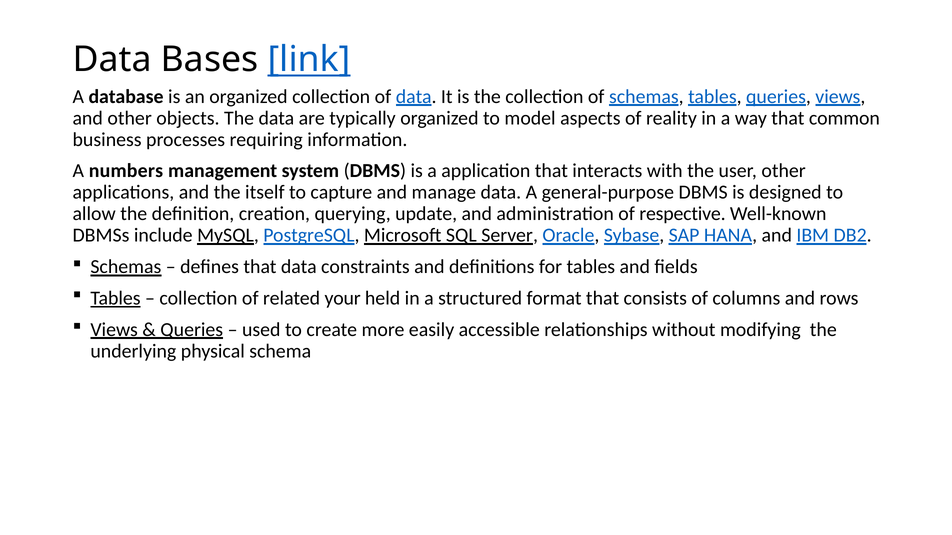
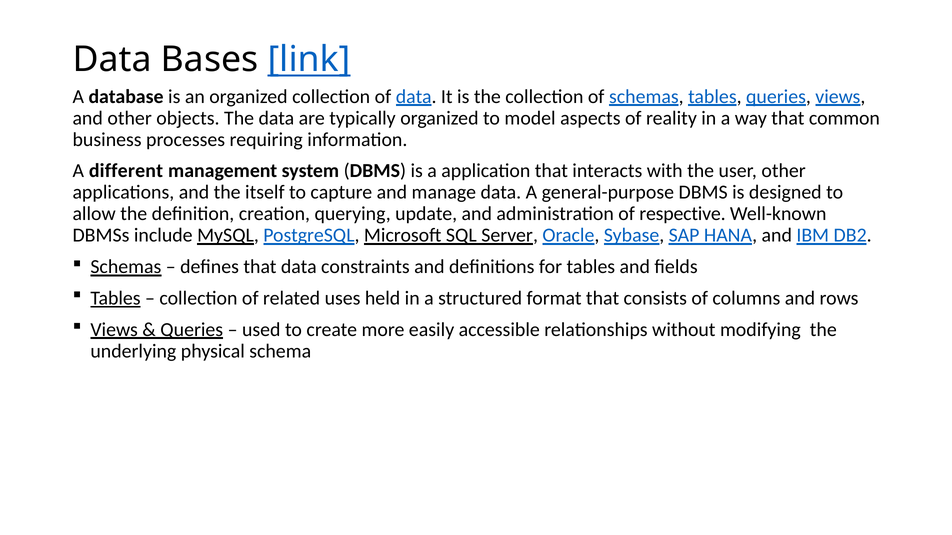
numbers: numbers -> different
your: your -> uses
